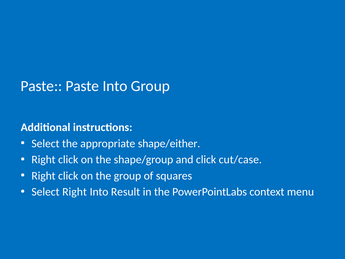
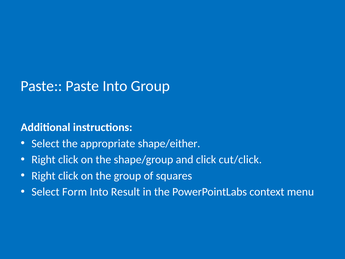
cut/case: cut/case -> cut/click
Select Right: Right -> Form
